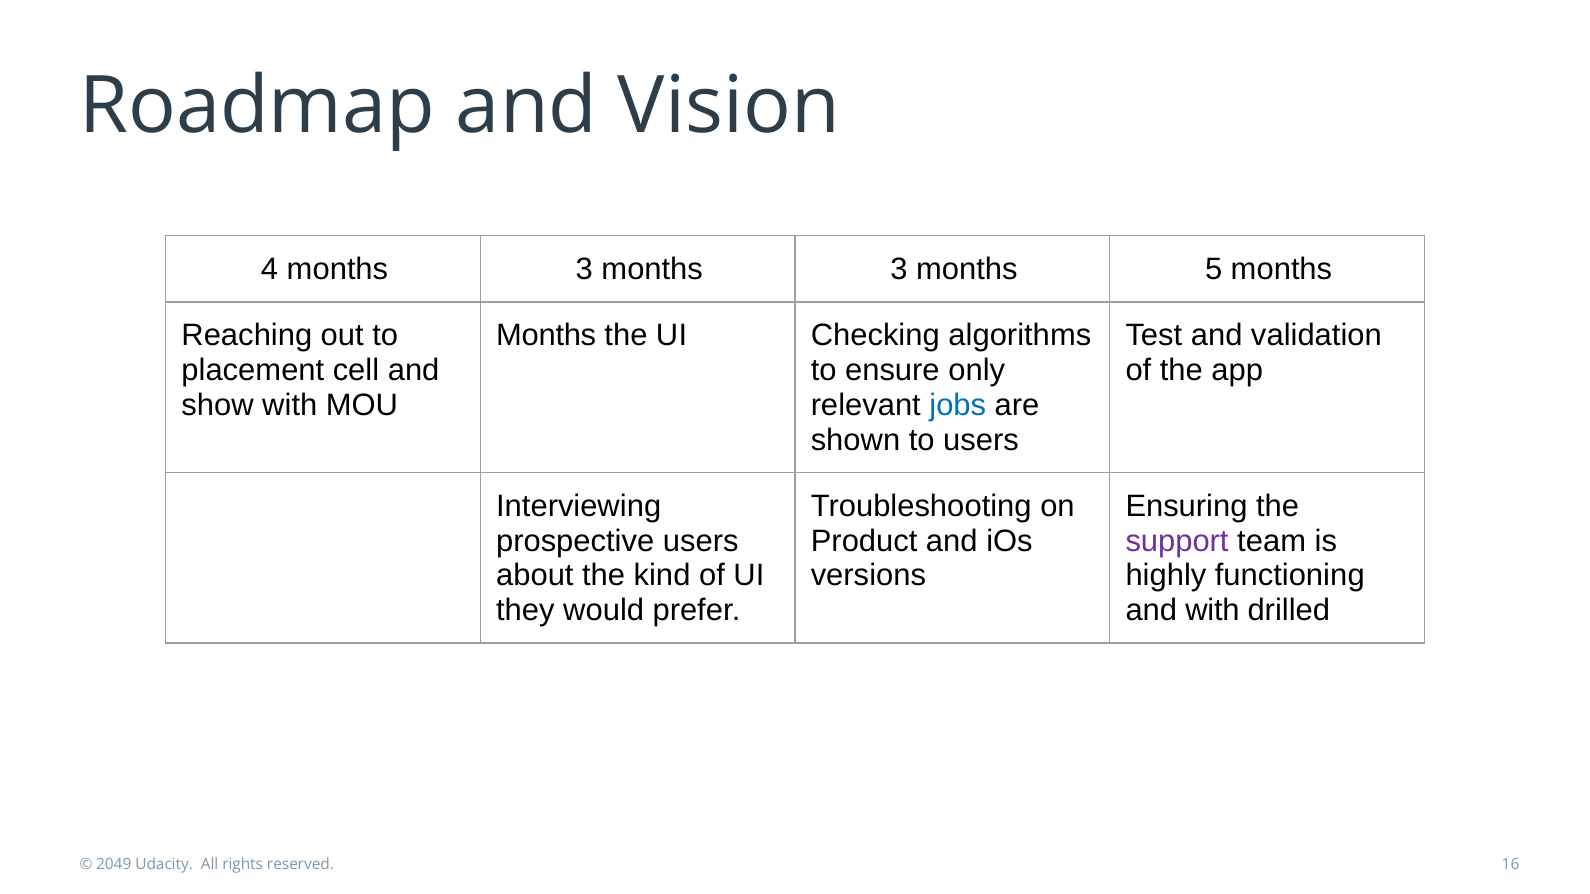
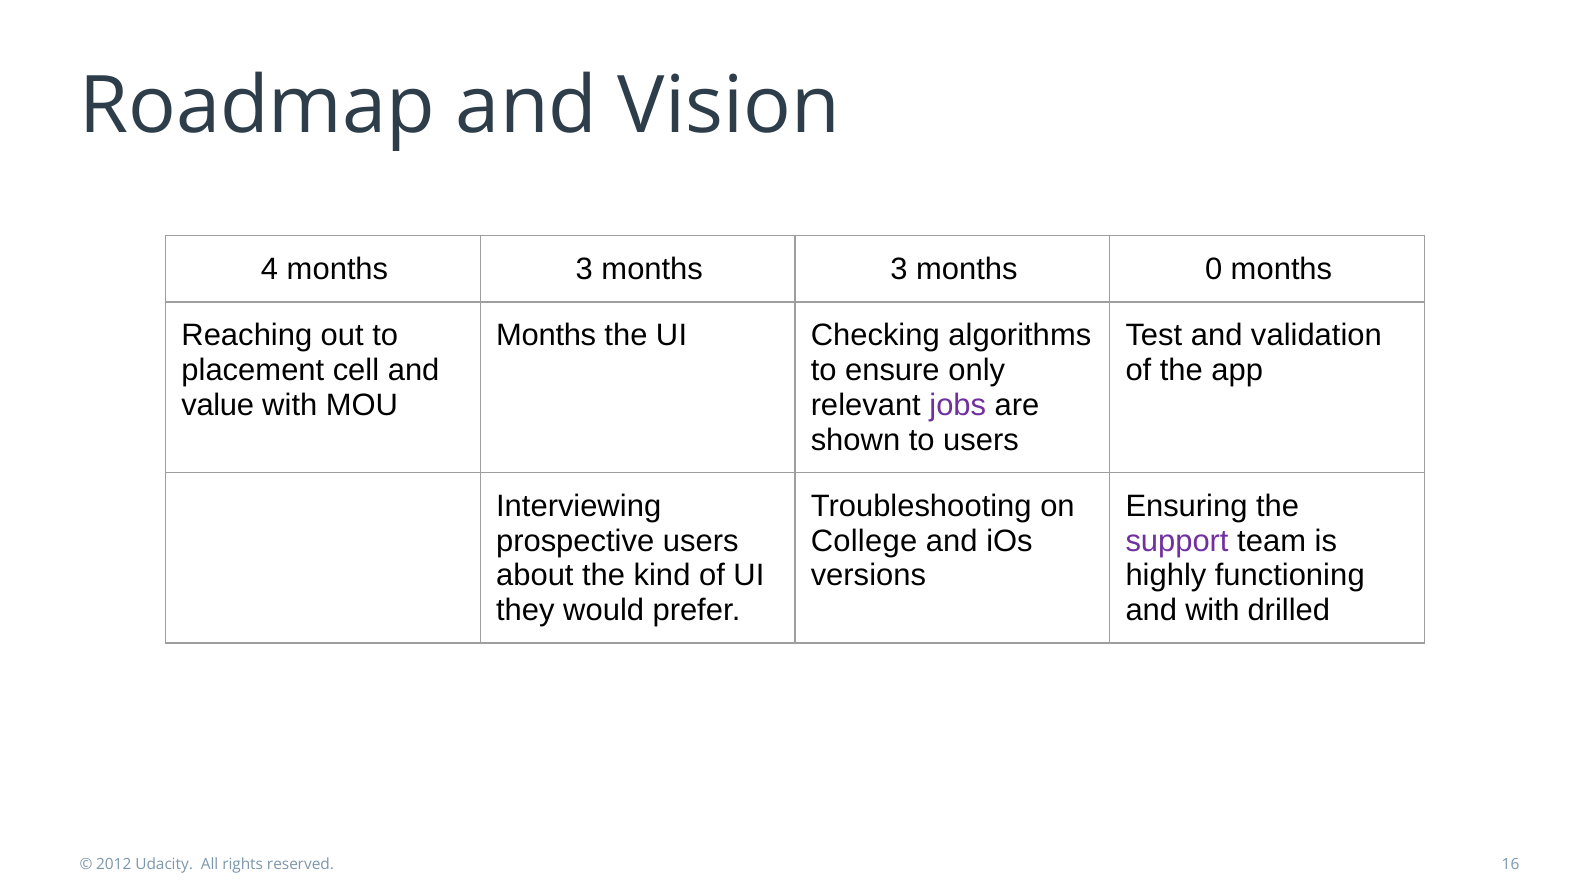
5: 5 -> 0
show: show -> value
jobs colour: blue -> purple
Product: Product -> College
2049: 2049 -> 2012
